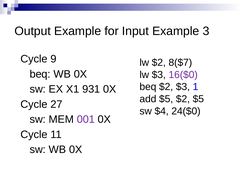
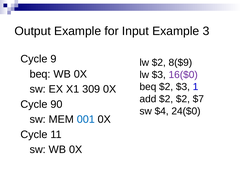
8($7: 8($7 -> 8($9
931: 931 -> 309
add $5: $5 -> $2
$2 $5: $5 -> $7
27: 27 -> 90
001 colour: purple -> blue
